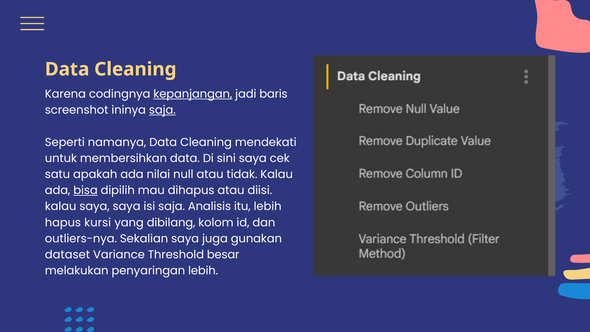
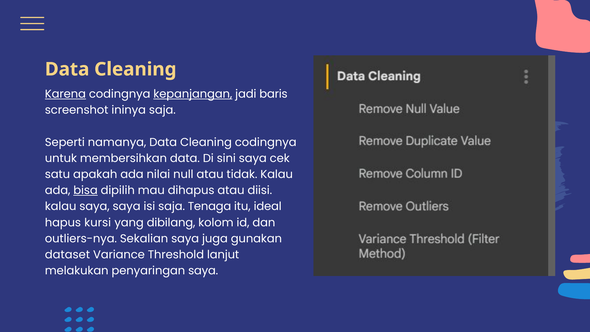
Karena underline: none -> present
saja at (162, 110) underline: present -> none
Cleaning mendekati: mendekati -> codingnya
Analisis: Analisis -> Tenaga
itu lebih: lebih -> ideal
besar: besar -> lanjut
penyaringan lebih: lebih -> saya
